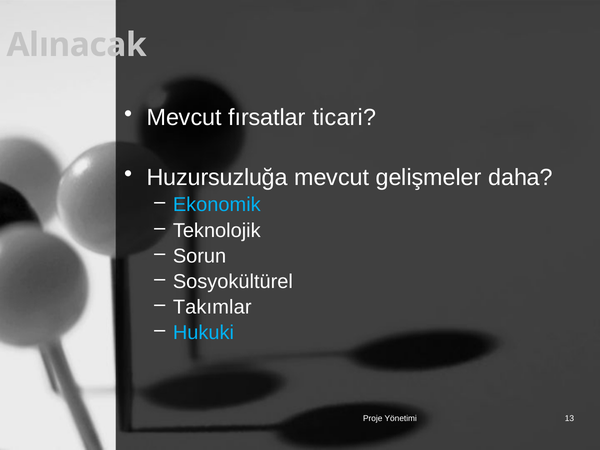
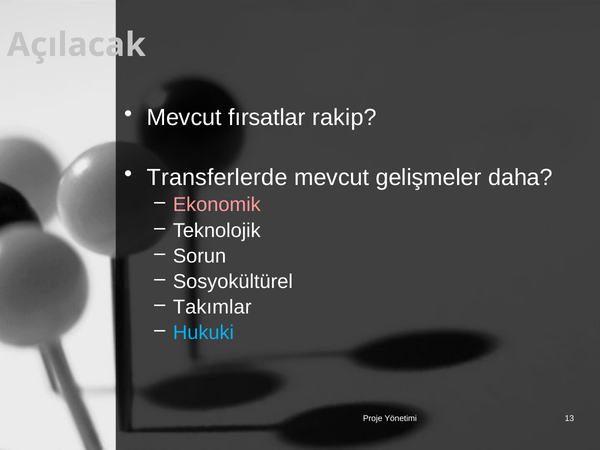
Alınacak: Alınacak -> Açılacak
ticari: ticari -> rakip
Huzursuzluğa: Huzursuzluğa -> Transferlerde
Ekonomik colour: light blue -> pink
